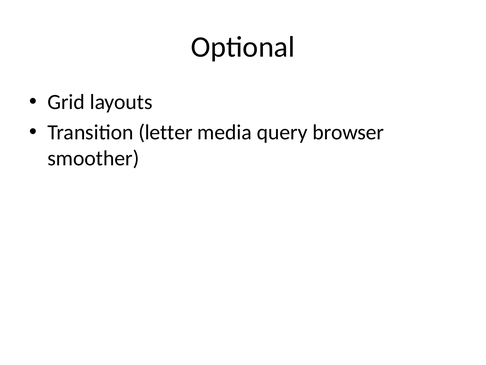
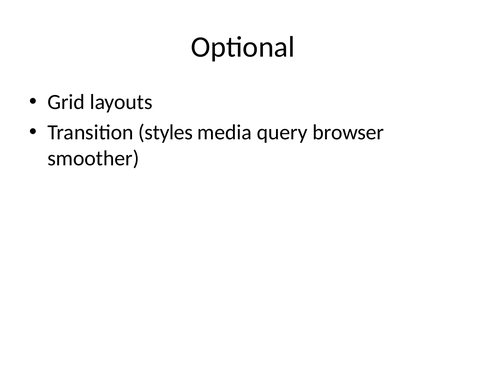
letter: letter -> styles
